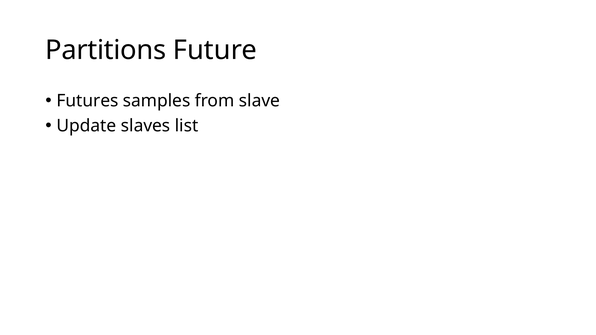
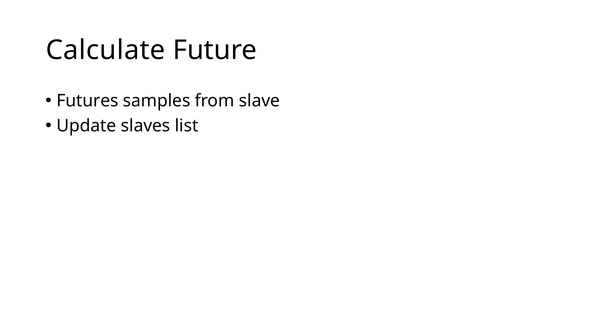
Partitions: Partitions -> Calculate
